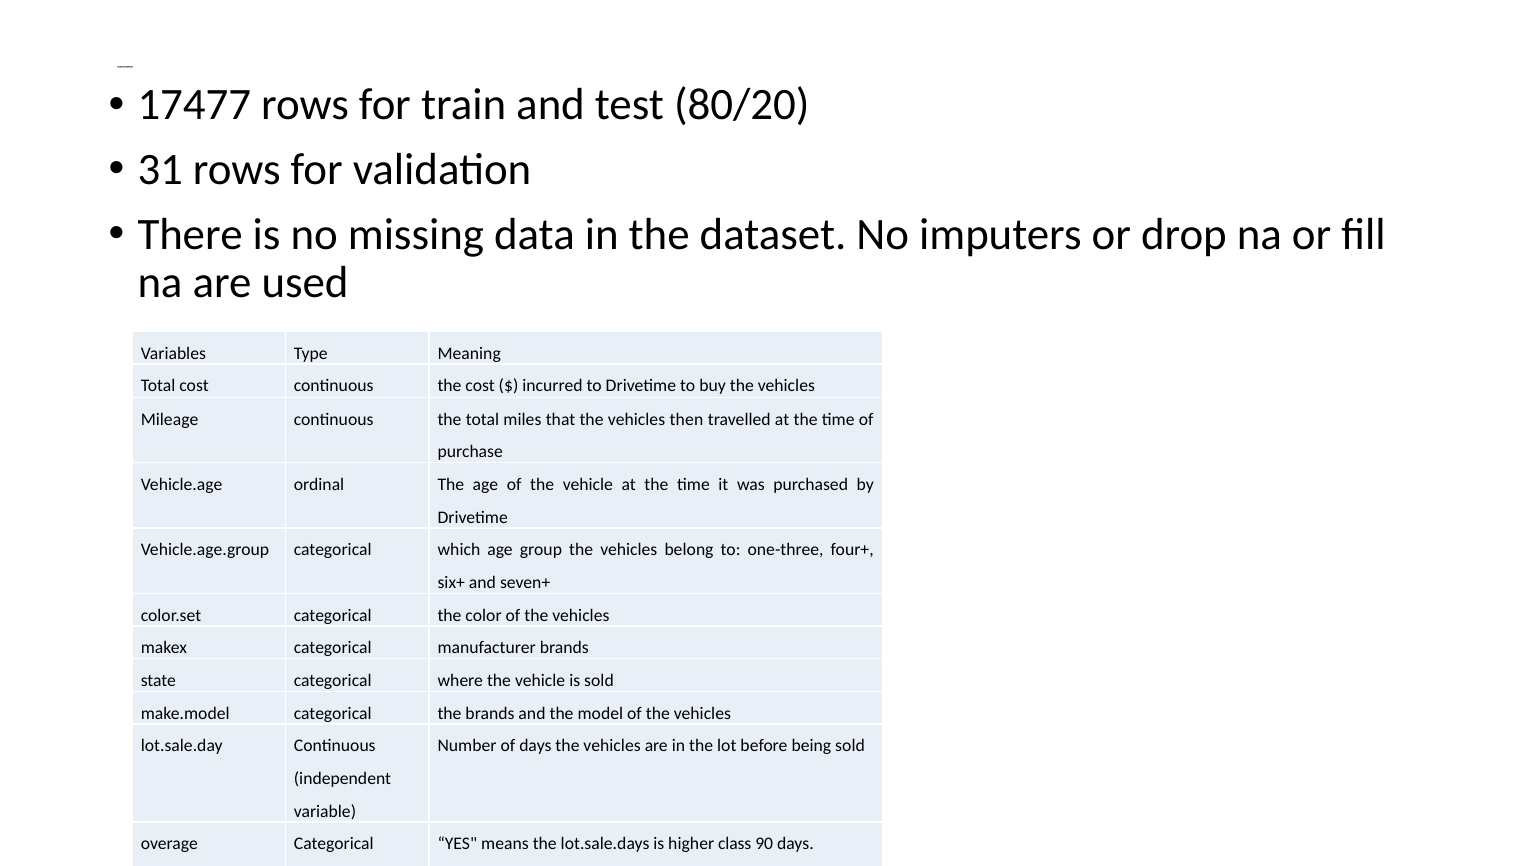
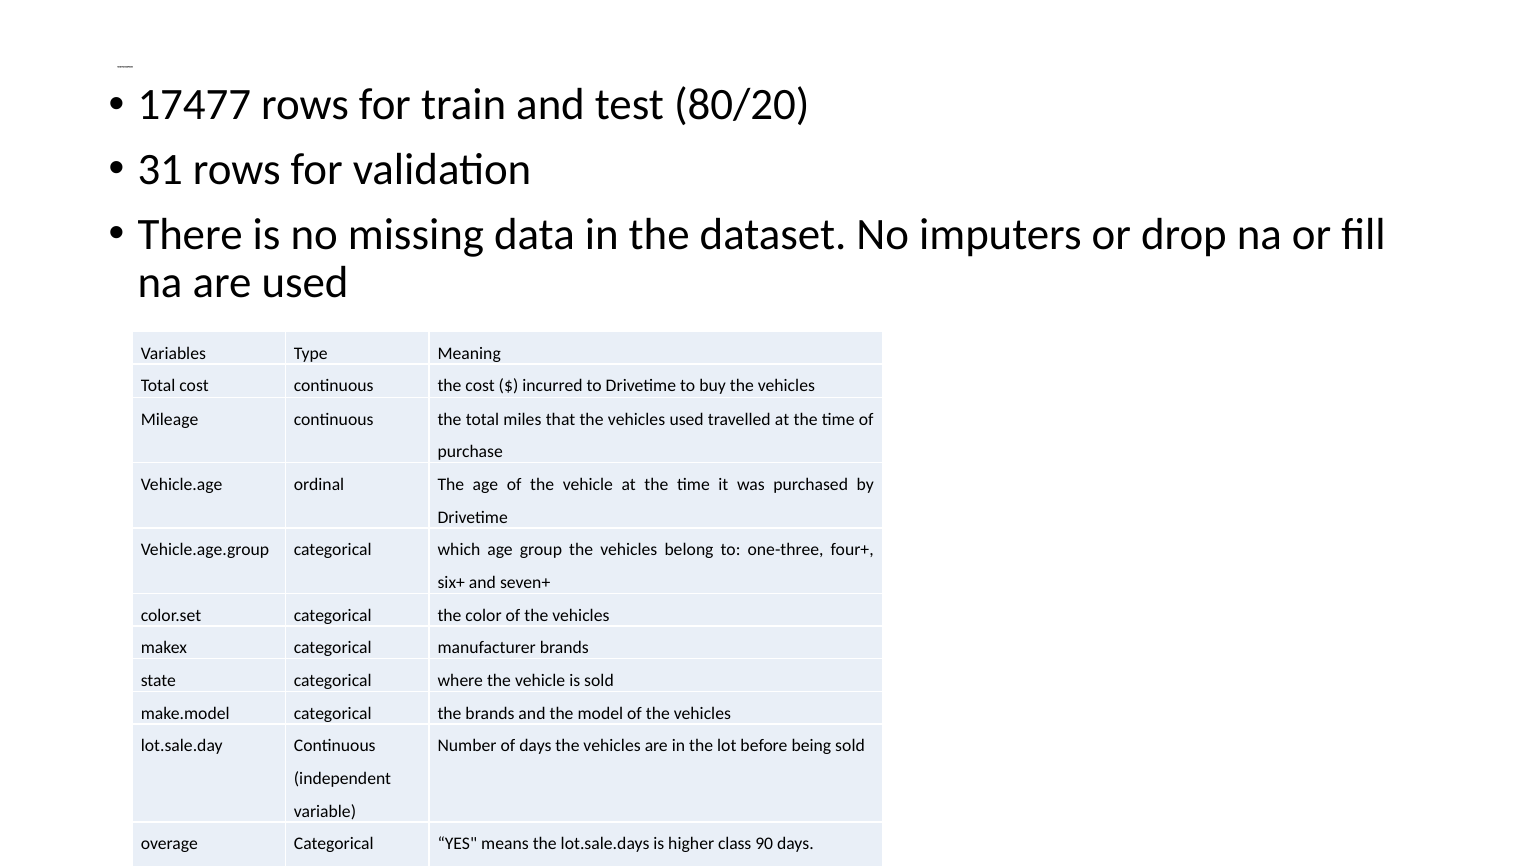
vehicles then: then -> used
